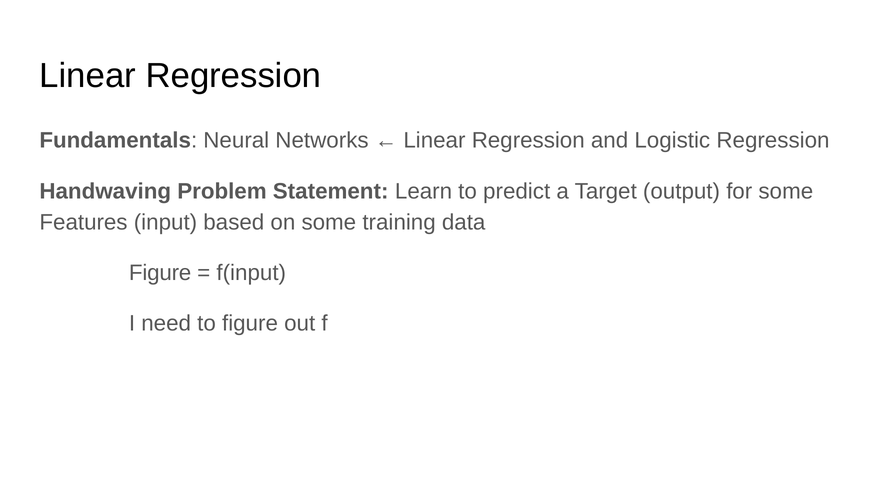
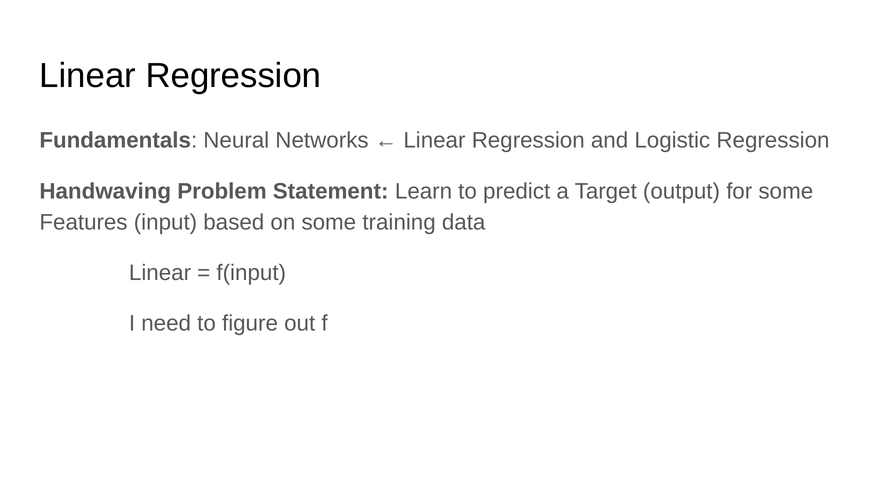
Figure at (160, 273): Figure -> Linear
